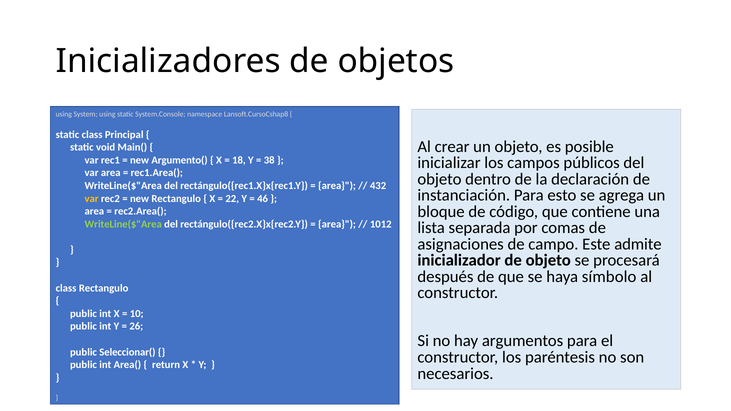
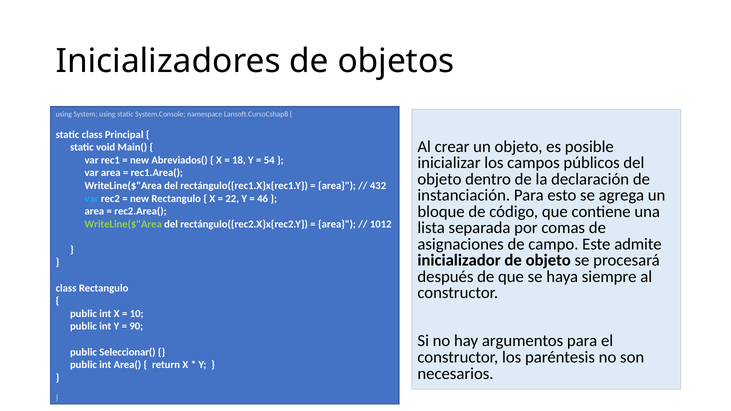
Argumento(: Argumento( -> Abreviados(
38: 38 -> 54
var at (92, 199) colour: yellow -> light blue
símbolo: símbolo -> siempre
26: 26 -> 90
